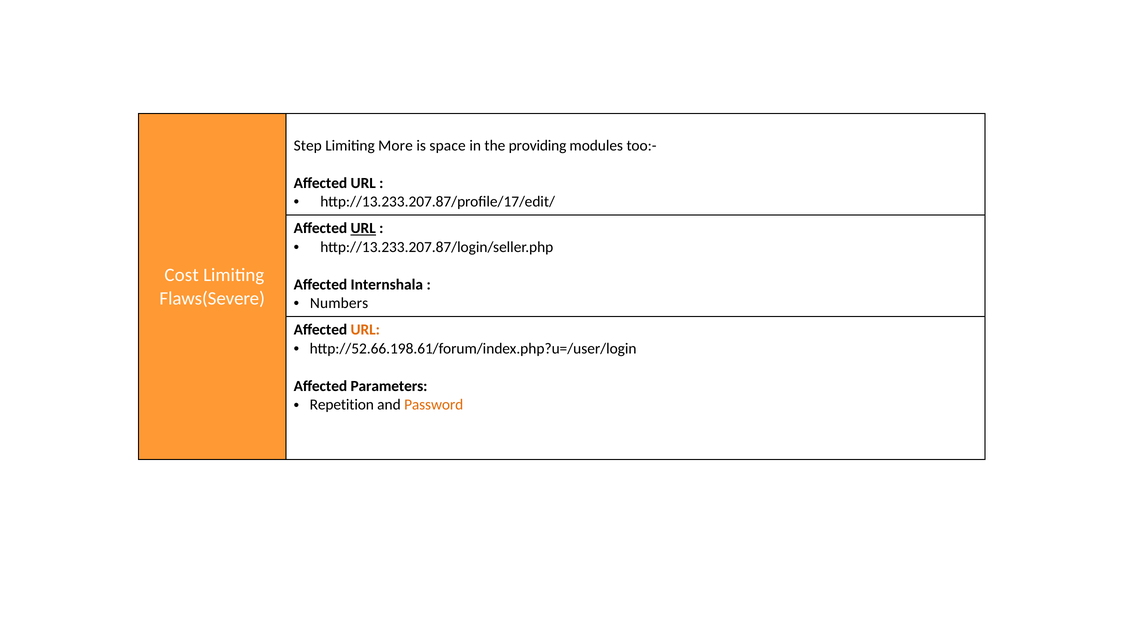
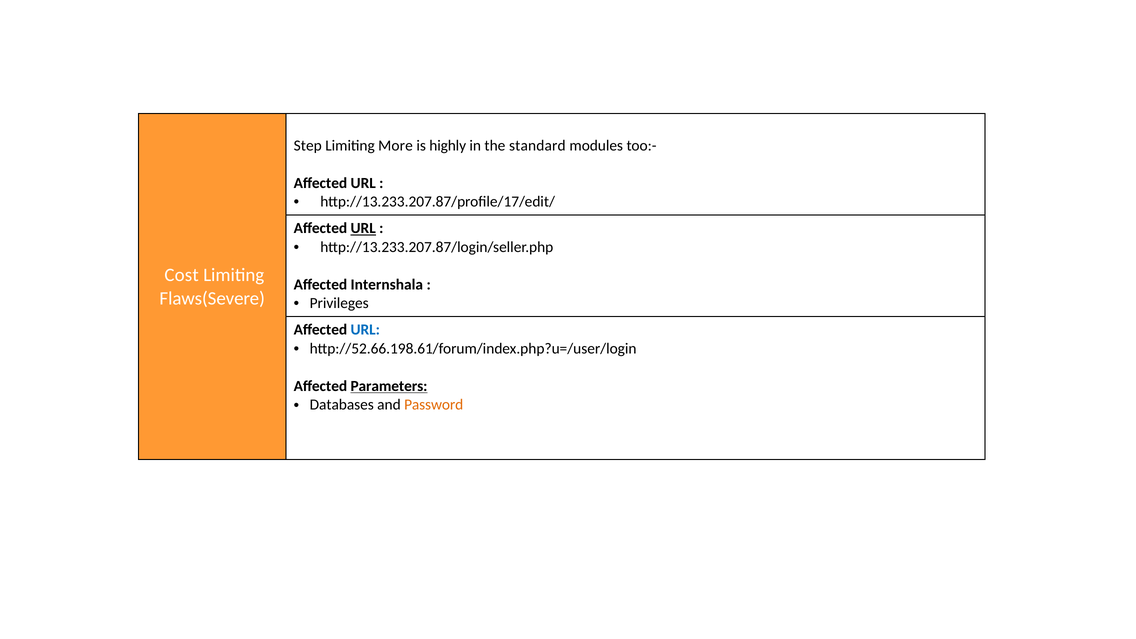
space: space -> highly
providing: providing -> standard
Numbers: Numbers -> Privileges
URL at (365, 330) colour: orange -> blue
Parameters underline: none -> present
Repetition: Repetition -> Databases
